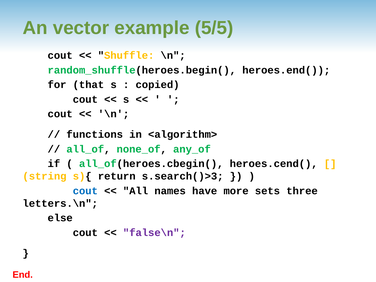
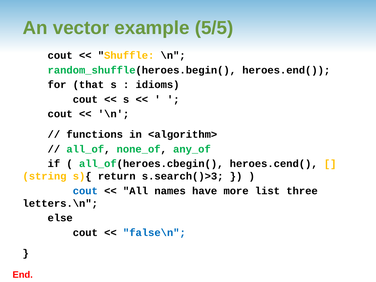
copied: copied -> idioms
sets: sets -> list
false\n colour: purple -> blue
